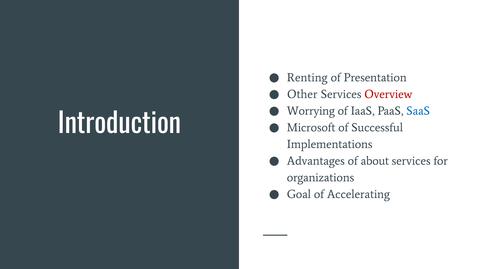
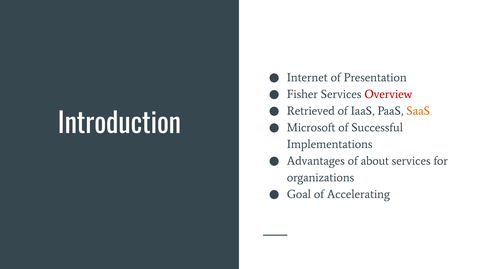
Renting: Renting -> Internet
Other: Other -> Fisher
Worrying: Worrying -> Retrieved
SaaS colour: blue -> orange
